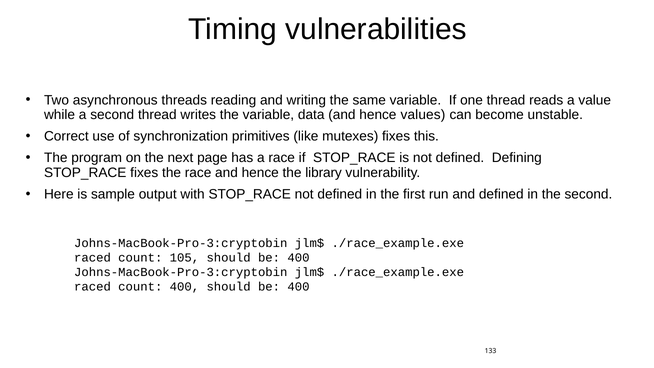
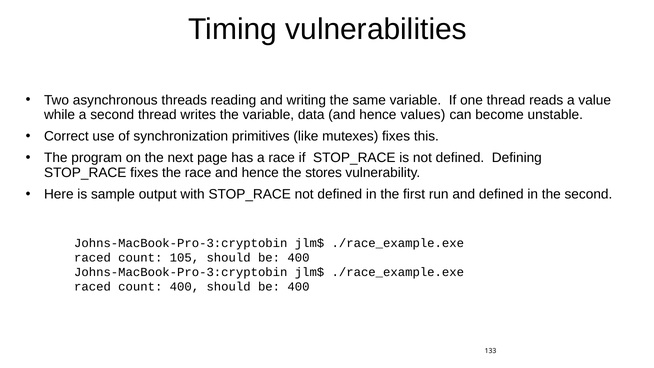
library: library -> stores
